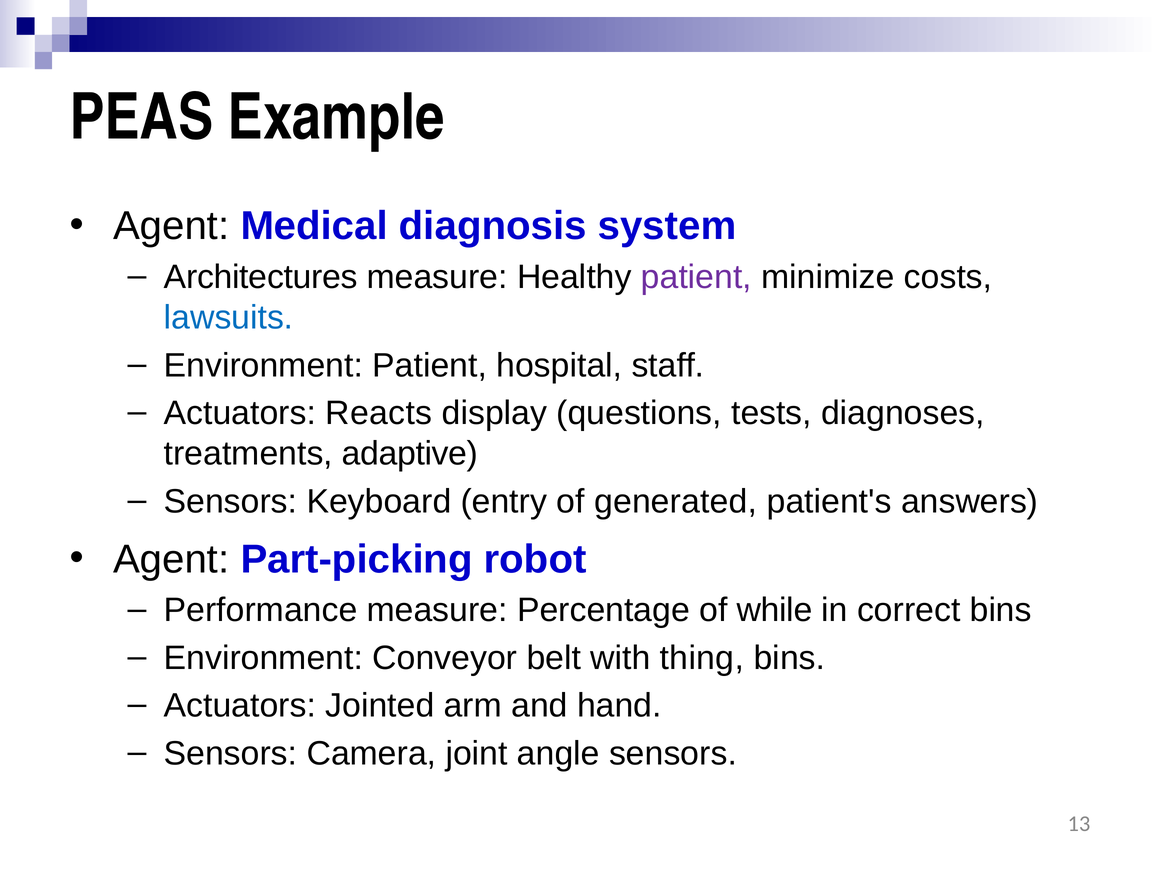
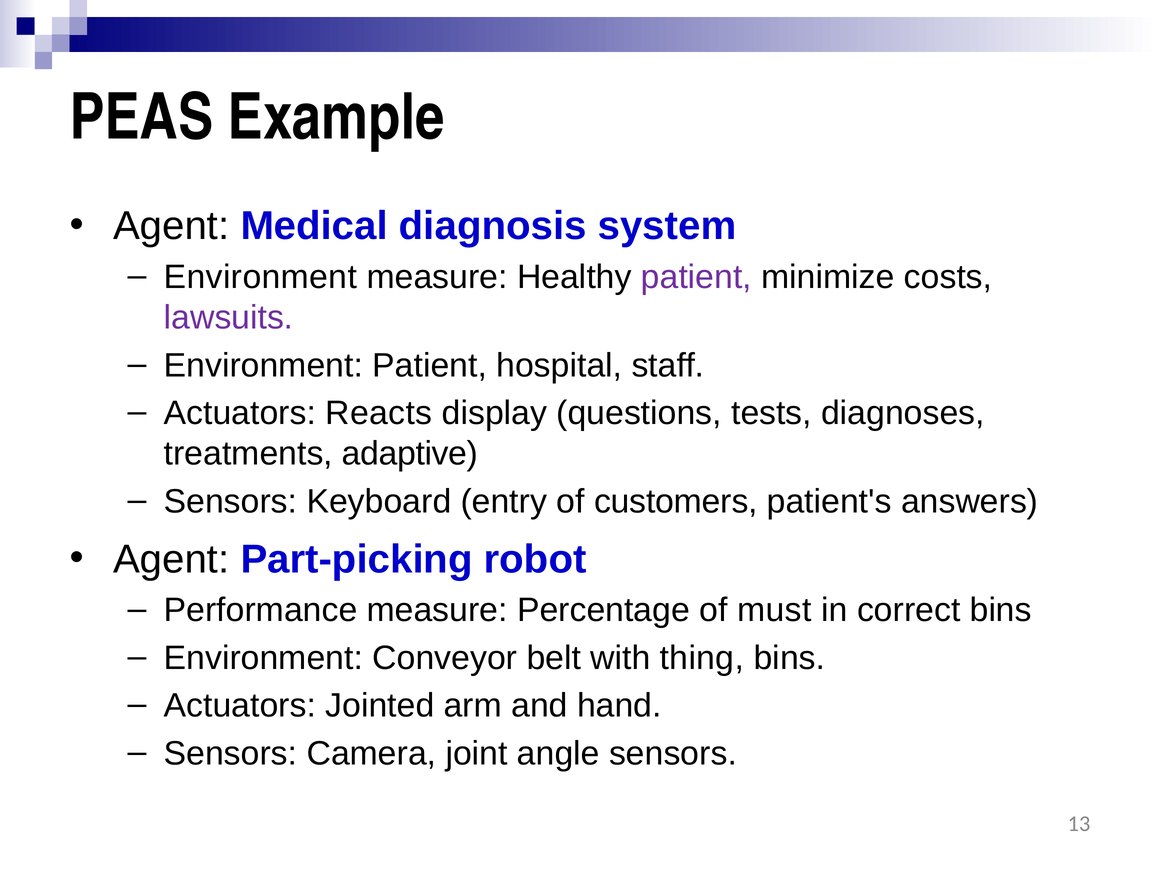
Architectures at (261, 277): Architectures -> Environment
lawsuits colour: blue -> purple
generated: generated -> customers
while: while -> must
